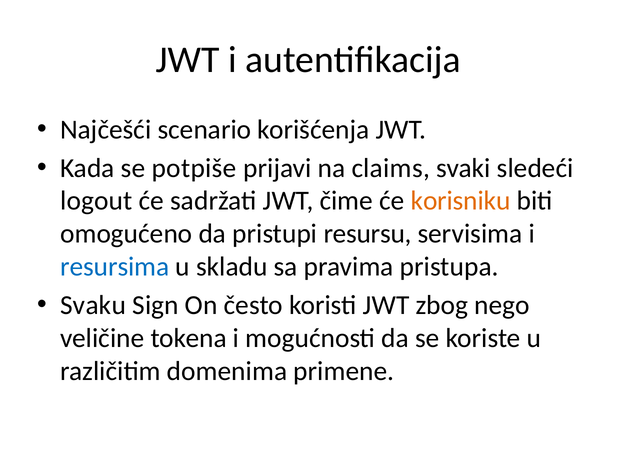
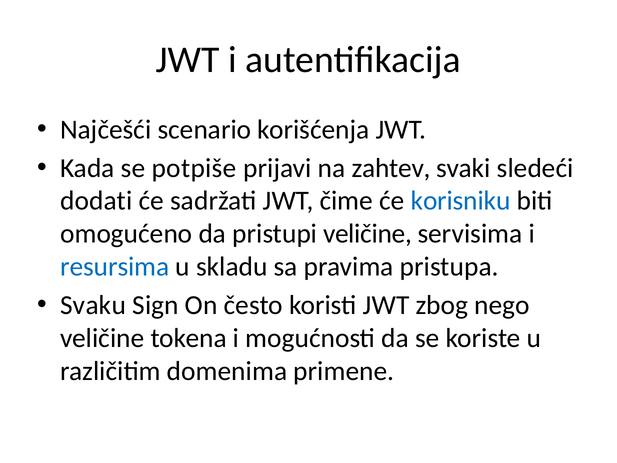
claims: claims -> zahtev
logout: logout -> dodati
korisniku colour: orange -> blue
pristupi resursu: resursu -> veličine
